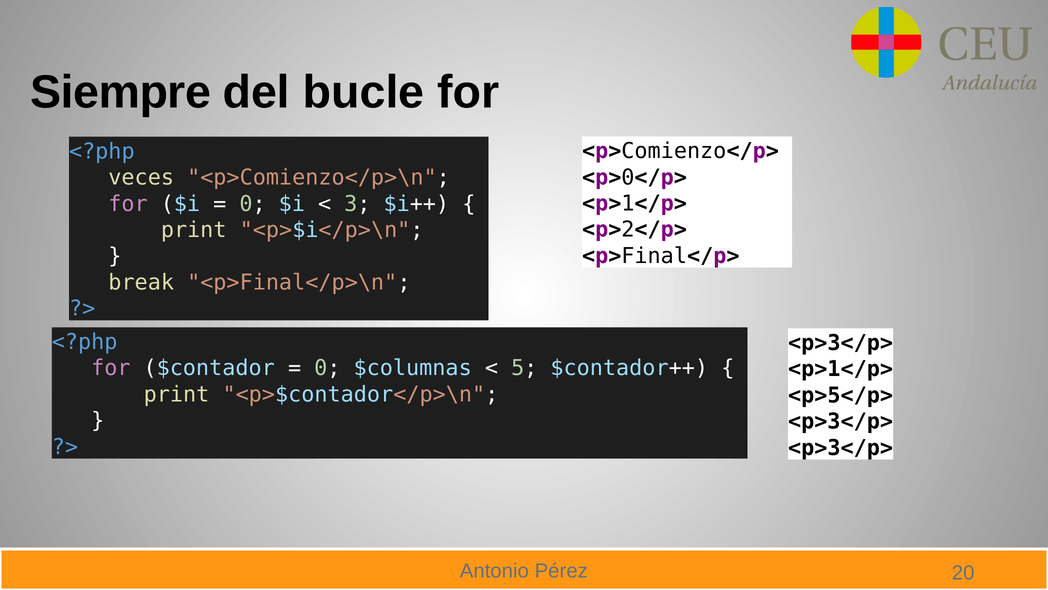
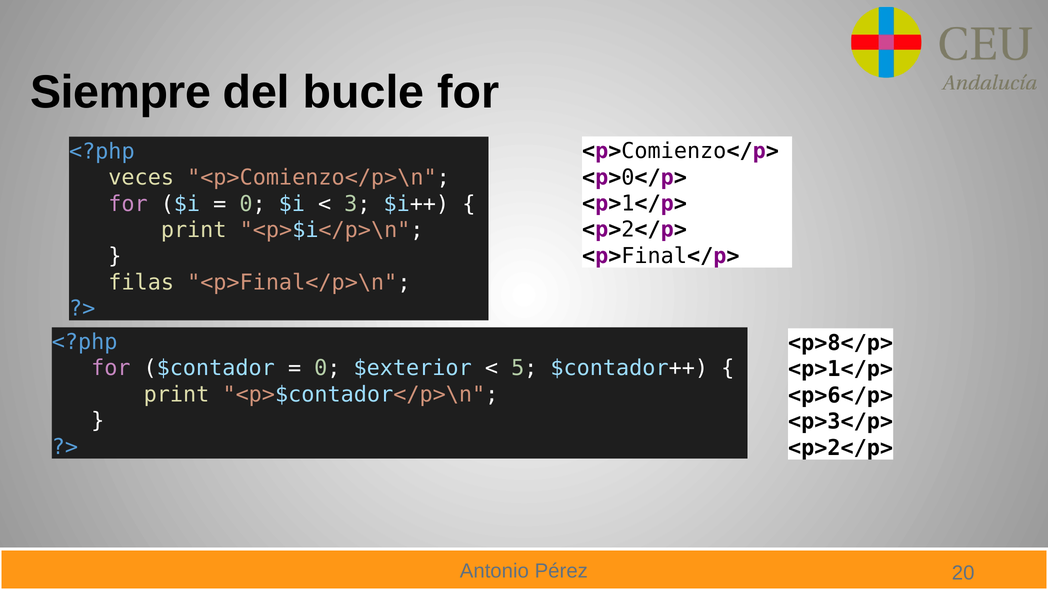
break: break -> filas
<p>3</p> at (841, 343): <p>3</p> -> <p>8</p>
$columnas: $columnas -> $exterior
<p>5</p>: <p>5</p> -> <p>6</p>
<p>3</p> at (841, 448): <p>3</p> -> <p>2</p>
